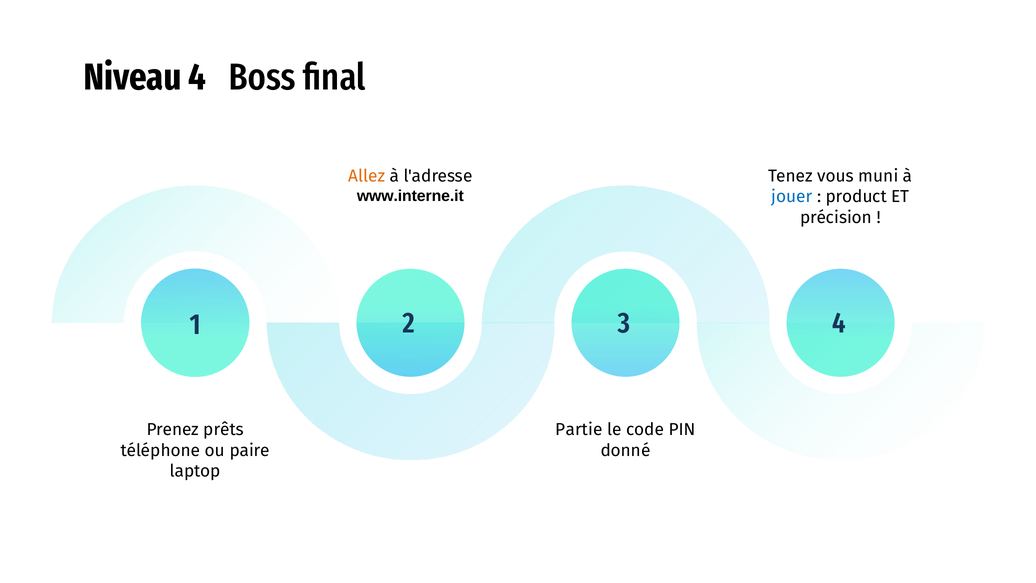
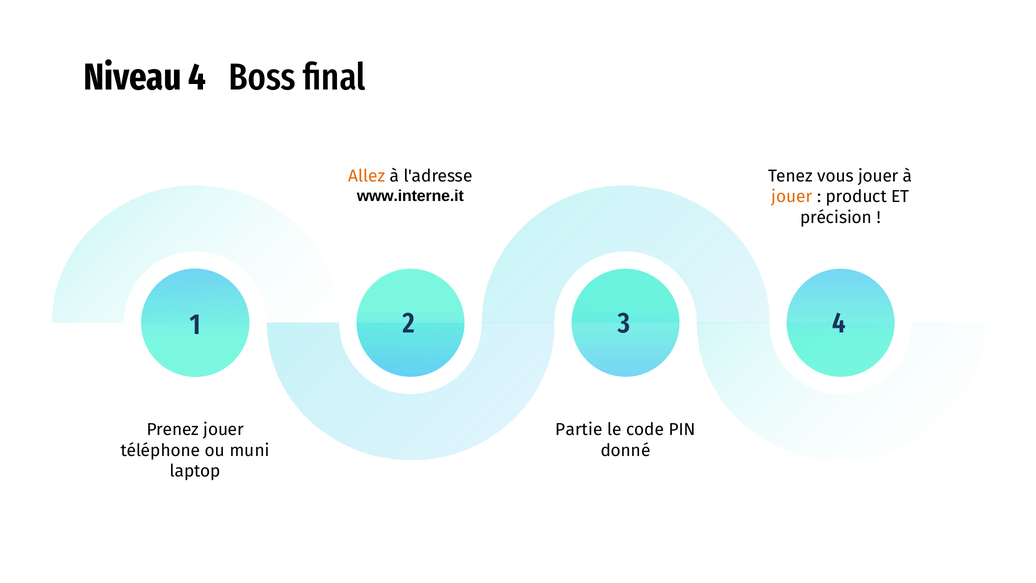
vous muni: muni -> jouer
jouer at (792, 197) colour: blue -> orange
Prenez prêts: prêts -> jouer
paire: paire -> muni
